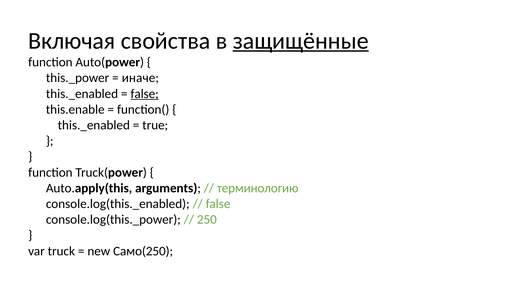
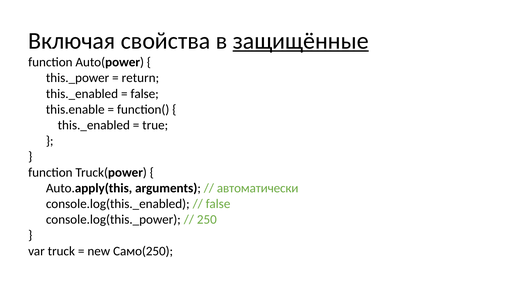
иначе: иначе -> return
false at (145, 94) underline: present -> none
терминологию: терминологию -> автоматически
